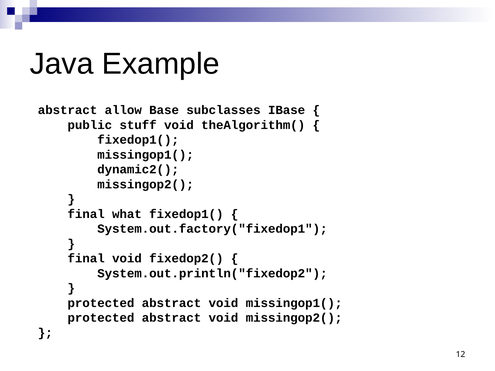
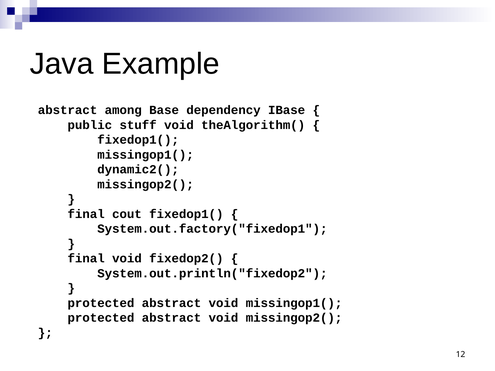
allow: allow -> among
subclasses: subclasses -> dependency
what: what -> cout
